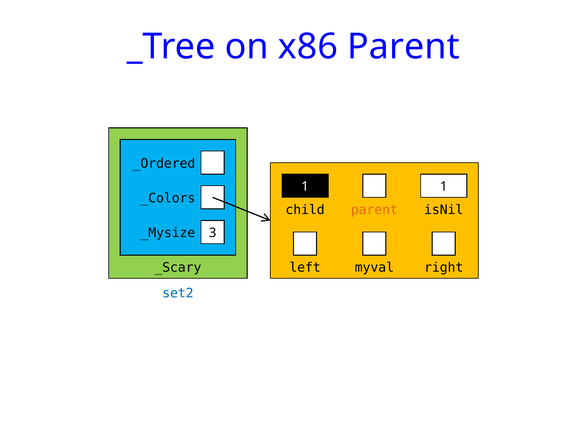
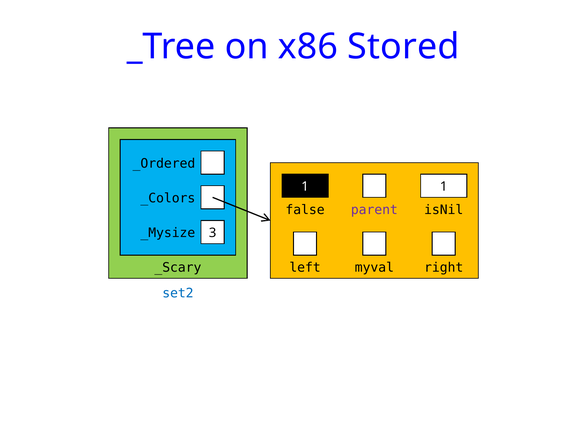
x86 Parent: Parent -> Stored
child: child -> false
parent at (374, 209) colour: orange -> purple
